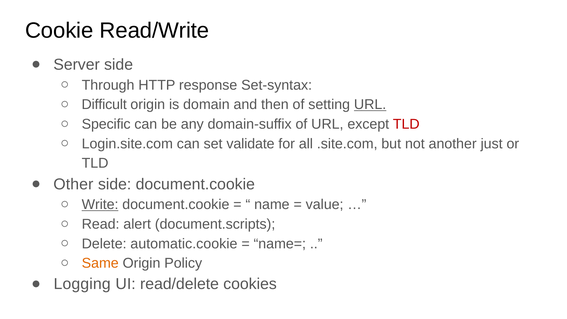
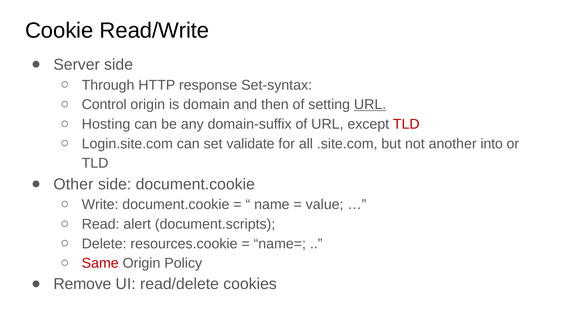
Difficult: Difficult -> Control
Specific: Specific -> Hosting
just: just -> into
Write underline: present -> none
automatic.cookie: automatic.cookie -> resources.cookie
Same colour: orange -> red
Logging: Logging -> Remove
